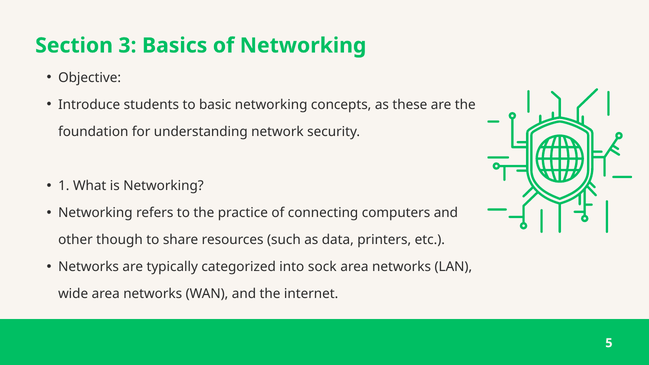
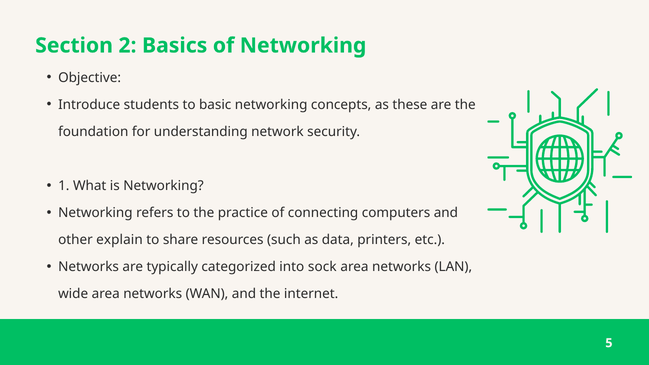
3: 3 -> 2
though: though -> explain
